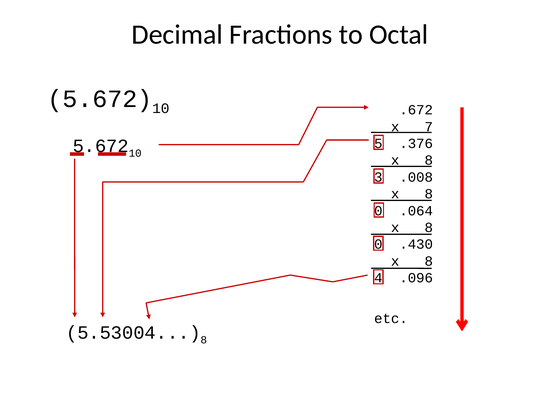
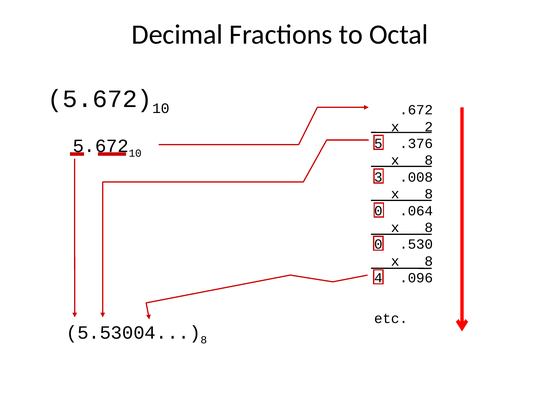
7: 7 -> 2
.430: .430 -> .530
